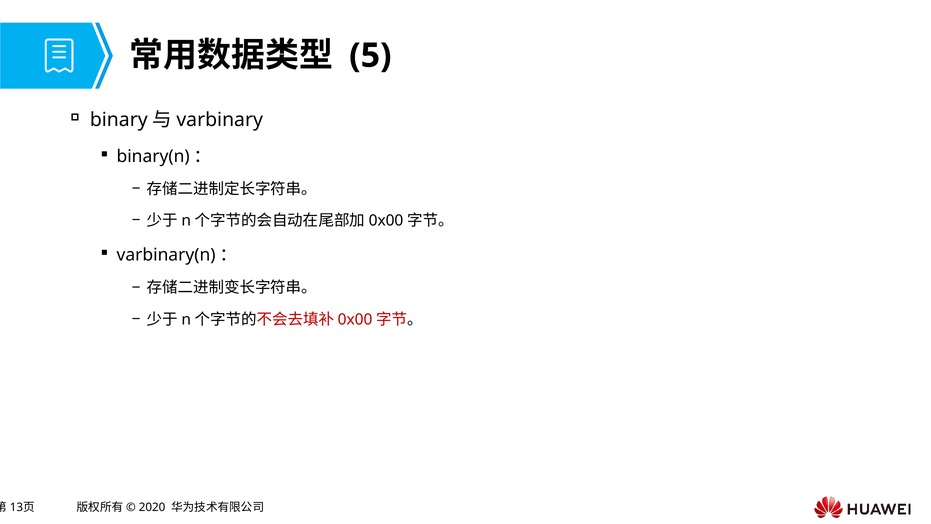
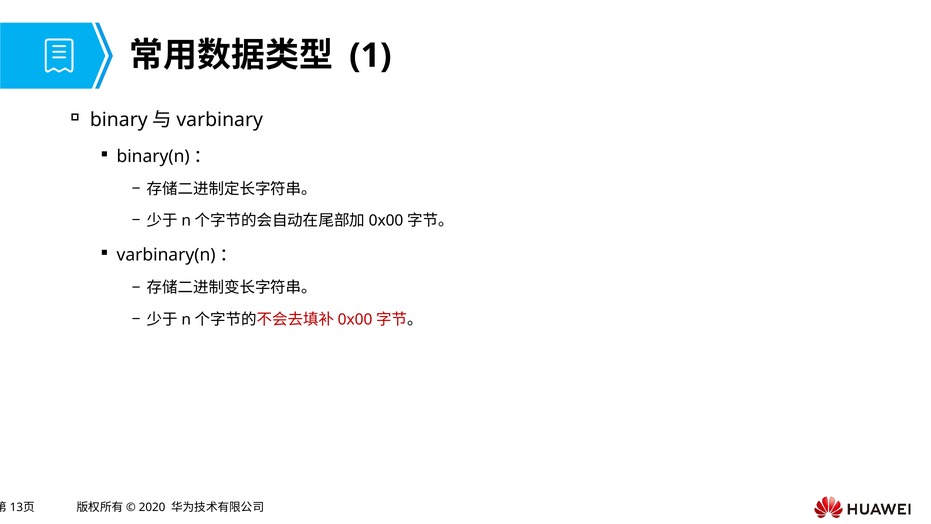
5: 5 -> 1
